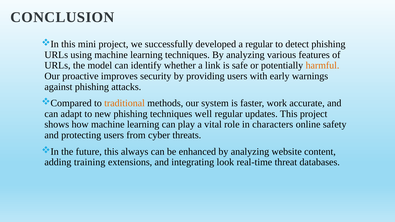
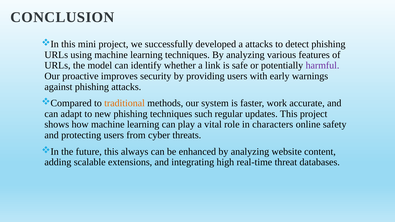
a regular: regular -> attacks
harmful colour: orange -> purple
well: well -> such
training: training -> scalable
look: look -> high
